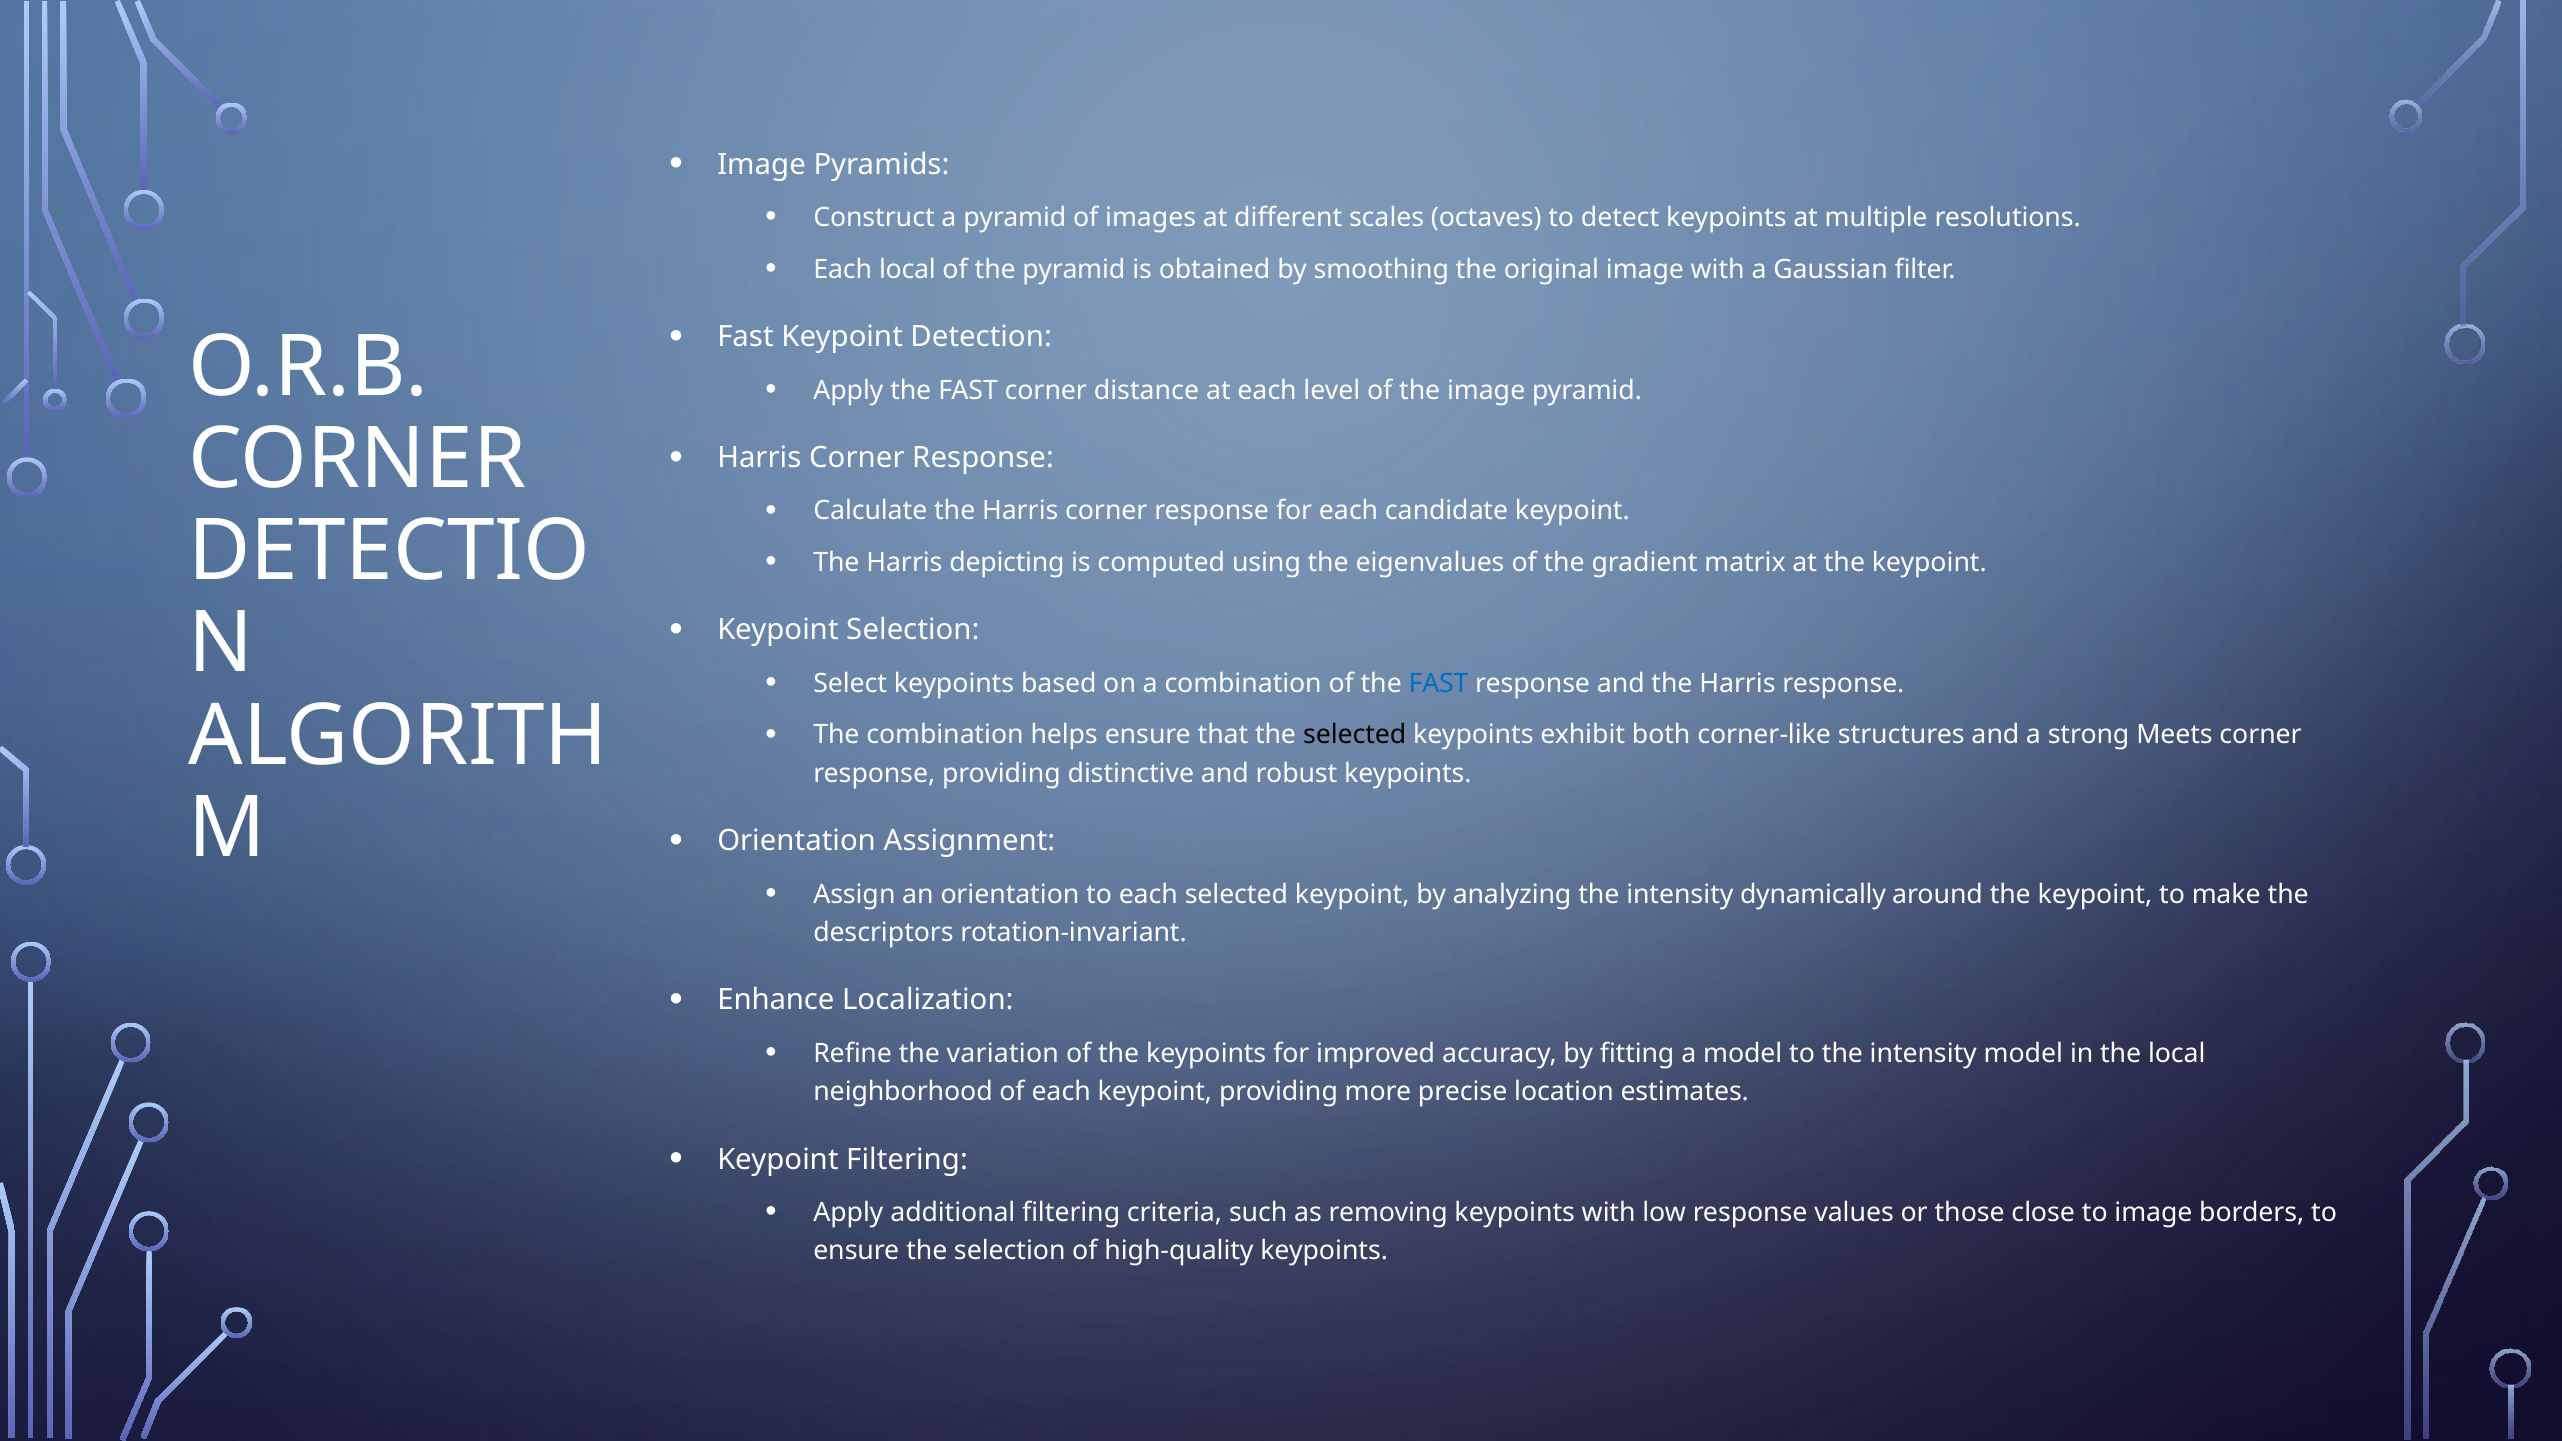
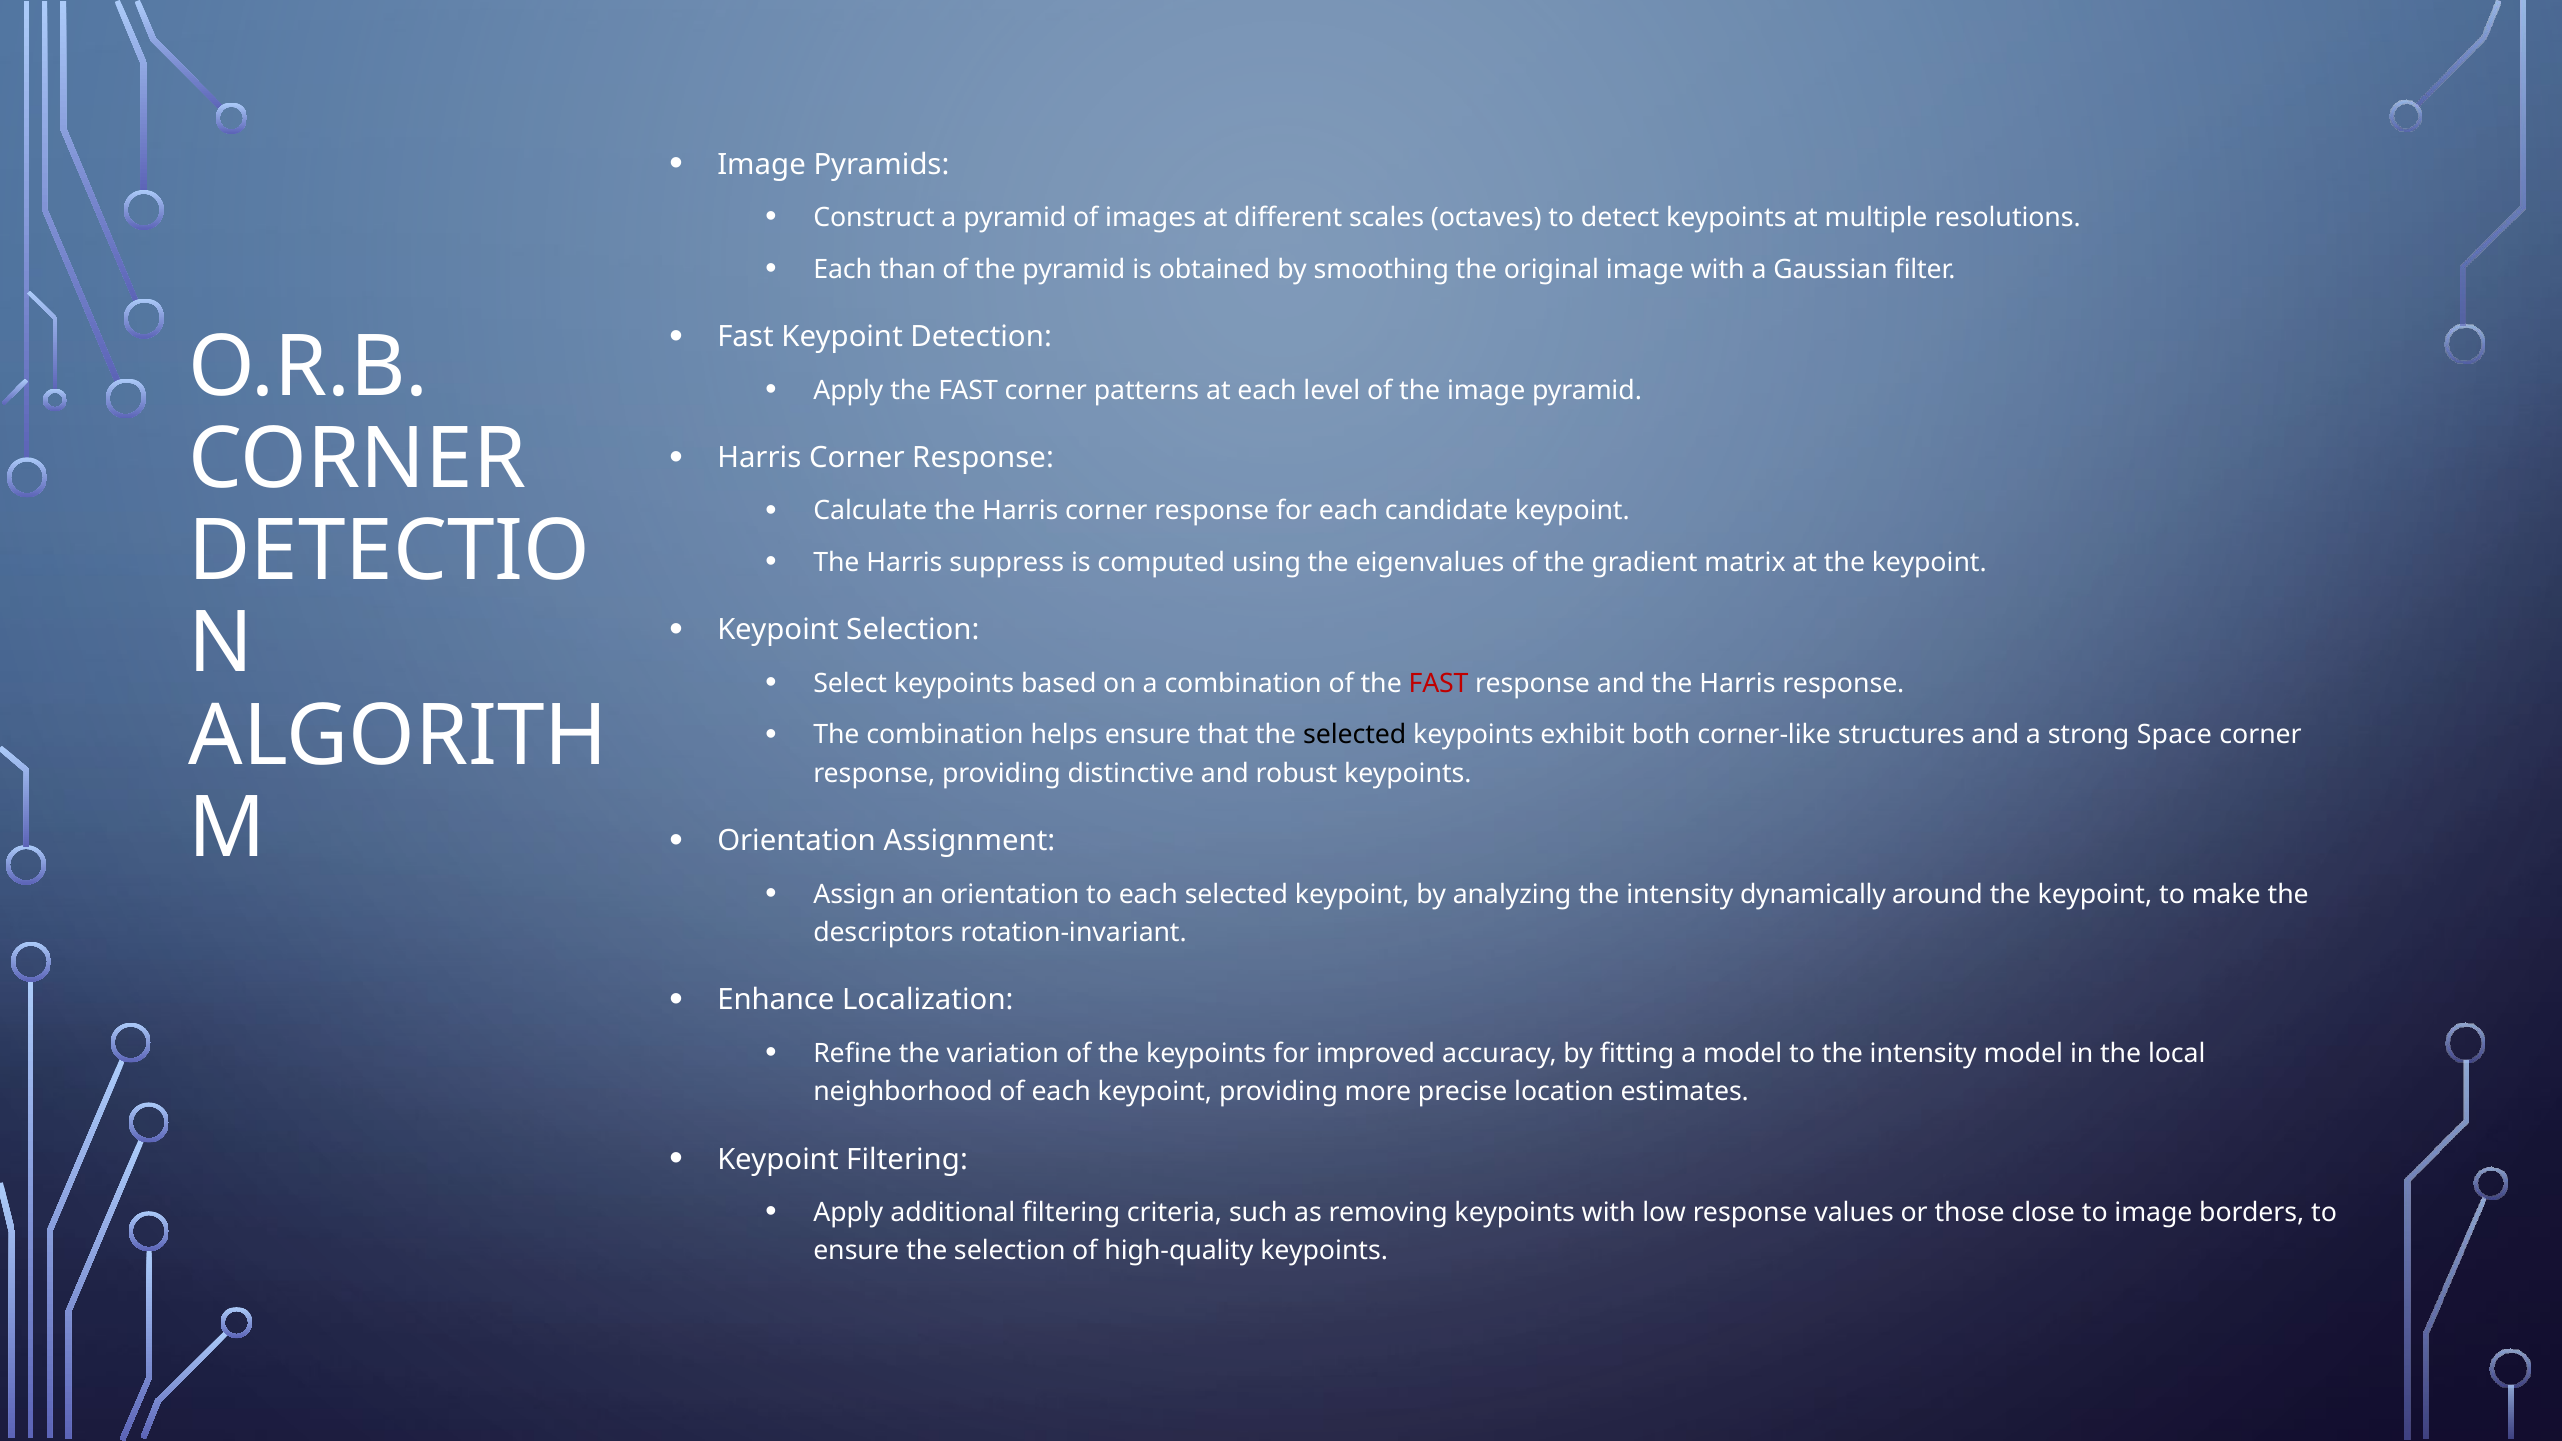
Each local: local -> than
distance: distance -> patterns
depicting: depicting -> suppress
FAST at (1439, 683) colour: blue -> red
Meets: Meets -> Space
